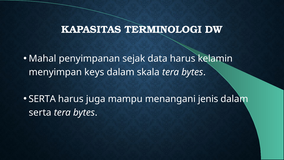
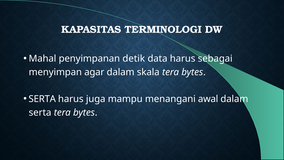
sejak: sejak -> detik
kelamin: kelamin -> sebagai
keys: keys -> agar
jenis: jenis -> awal
